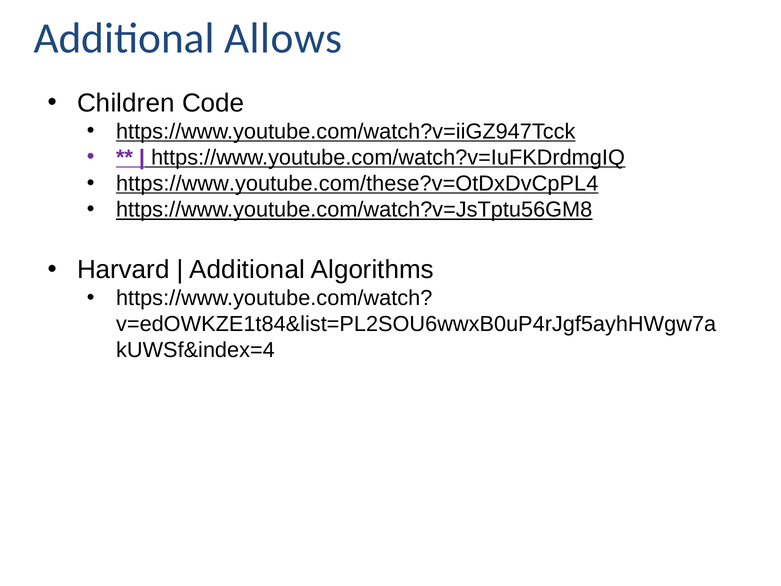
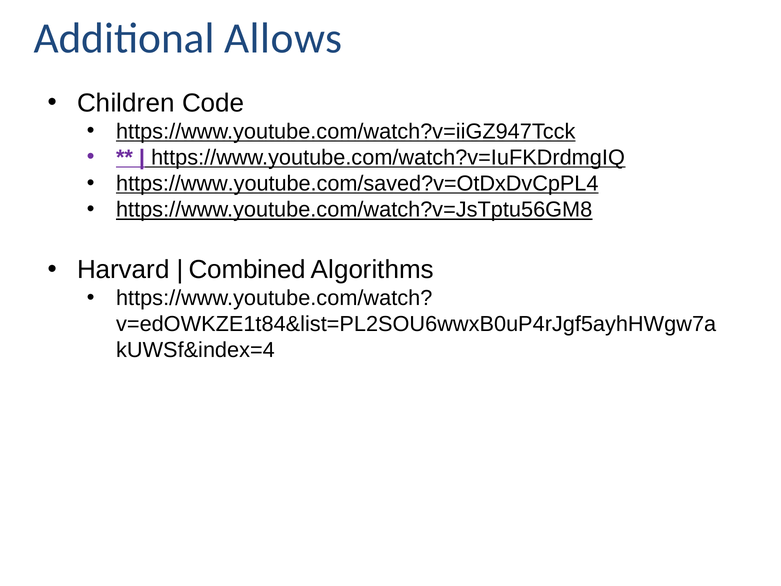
https://www.youtube.com/these?v=OtDxDvCpPL4: https://www.youtube.com/these?v=OtDxDvCpPL4 -> https://www.youtube.com/saved?v=OtDxDvCpPL4
Additional at (247, 270): Additional -> Combined
